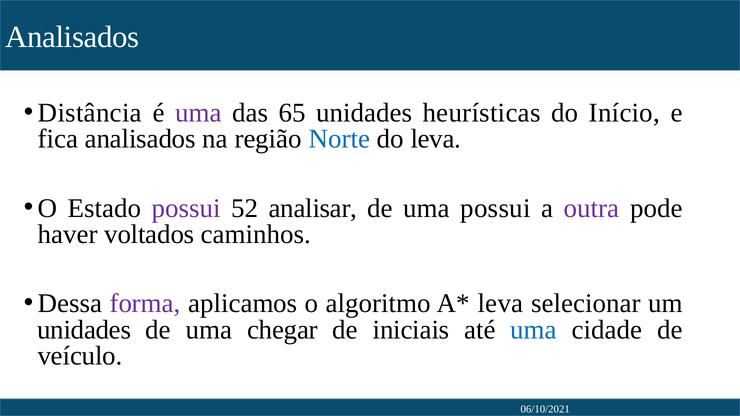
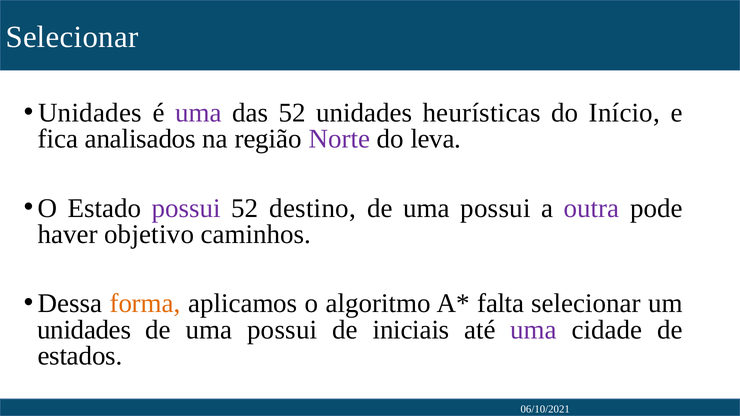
Analisados at (72, 37): Analisados -> Selecionar
Distância at (90, 113): Distância -> Unidades
das 65: 65 -> 52
Norte colour: blue -> purple
analisar: analisar -> destino
voltados: voltados -> objetivo
forma colour: purple -> orange
leva at (500, 304): leva -> falta
chegar at (282, 330): chegar -> possui
uma at (534, 330) colour: blue -> purple
veículo: veículo -> estados
